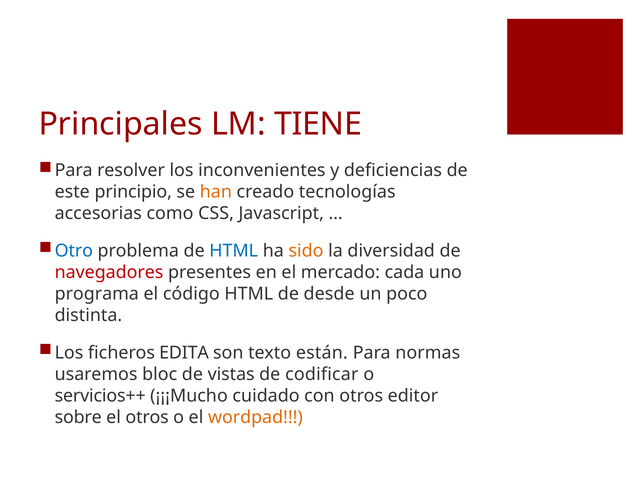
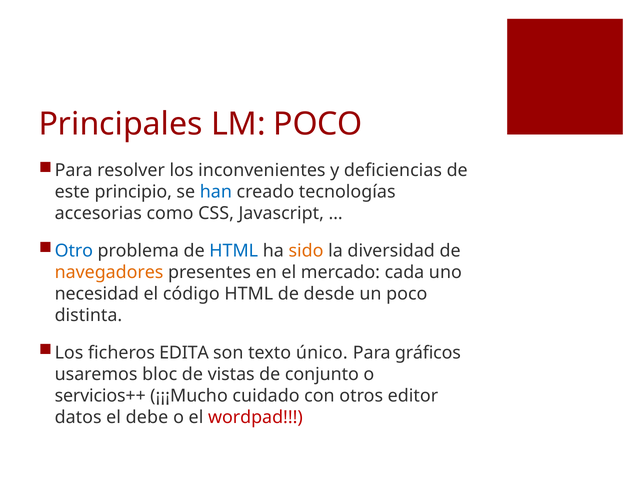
LM TIENE: TIENE -> POCO
han colour: orange -> blue
navegadores colour: red -> orange
programa: programa -> necesidad
están: están -> único
normas: normas -> gráficos
codificar: codificar -> conjunto
sobre: sobre -> datos
el otros: otros -> debe
wordpad colour: orange -> red
